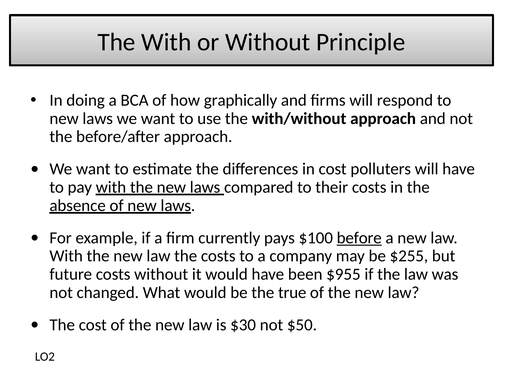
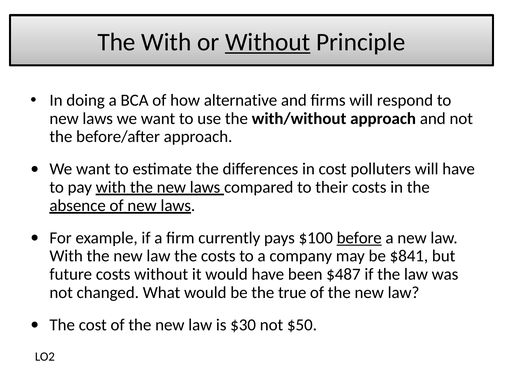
Without at (268, 42) underline: none -> present
graphically: graphically -> alternative
$255: $255 -> $841
$955: $955 -> $487
